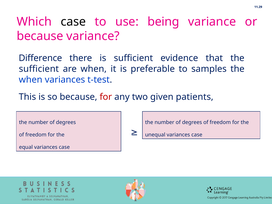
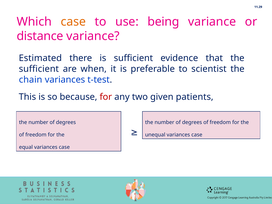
case at (73, 22) colour: black -> orange
because at (40, 36): because -> distance
Difference: Difference -> Estimated
samples: samples -> scientist
when at (31, 80): when -> chain
